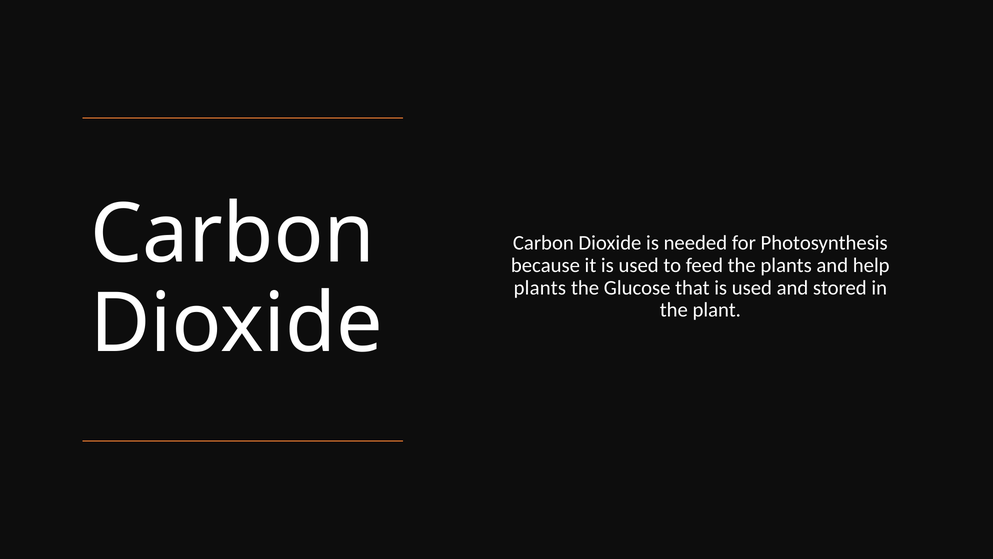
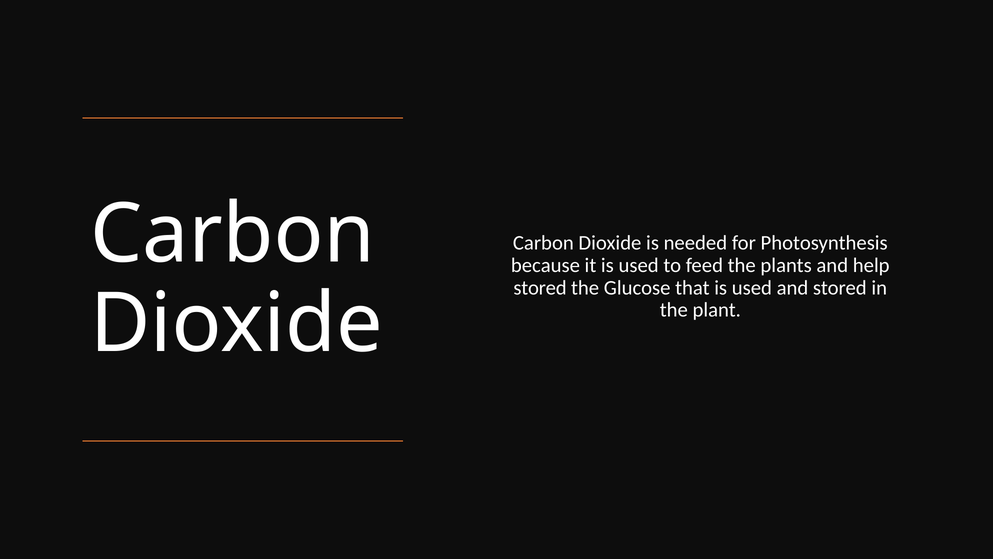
plants at (540, 287): plants -> stored
